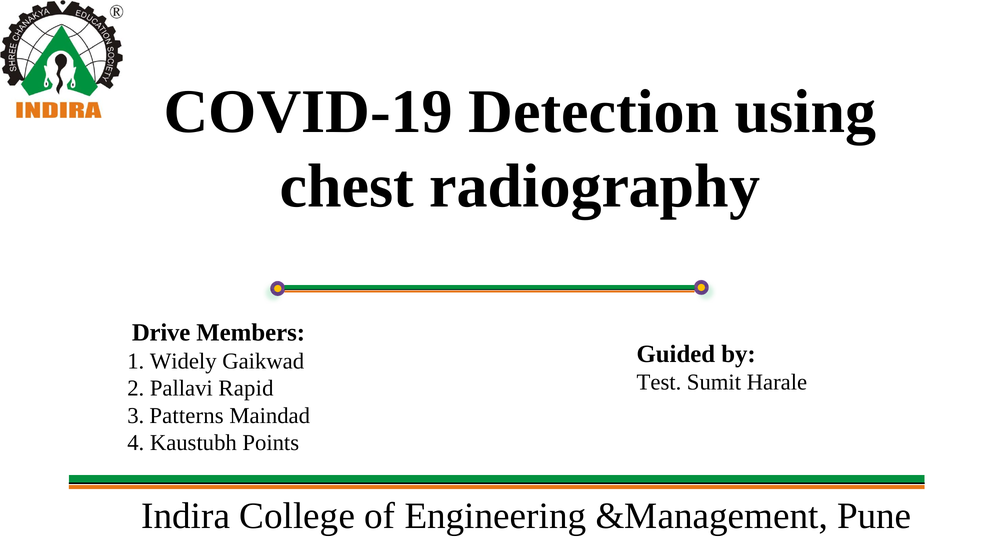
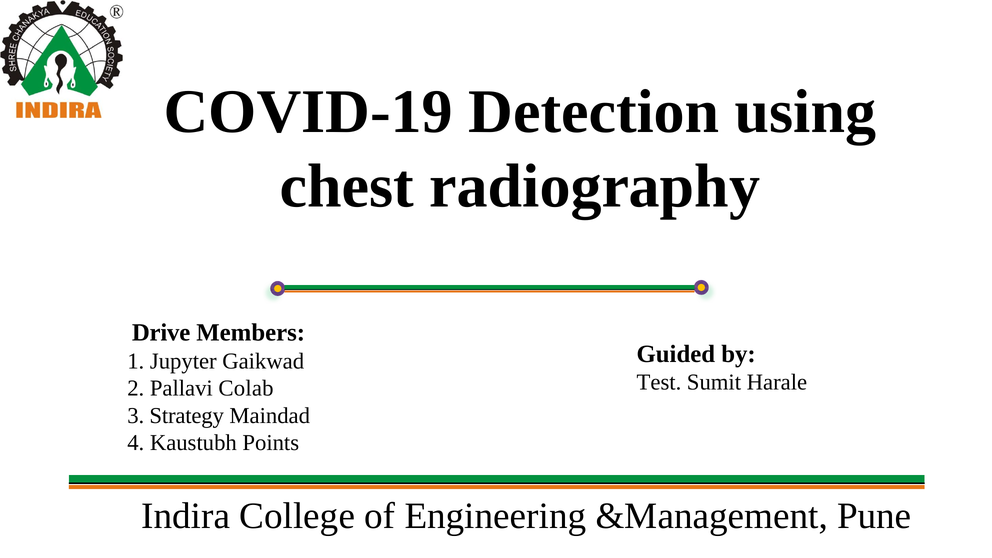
Widely: Widely -> Jupyter
Rapid: Rapid -> Colab
Patterns: Patterns -> Strategy
